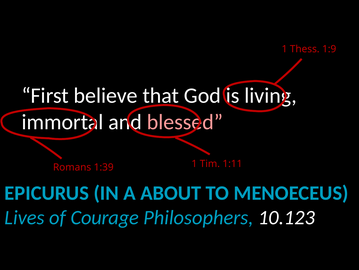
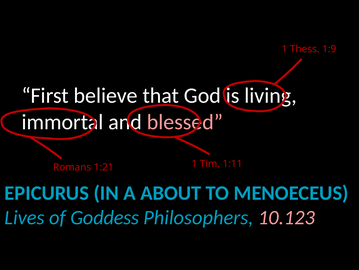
1:39: 1:39 -> 1:21
Courage: Courage -> Goddess
10.123 colour: white -> pink
